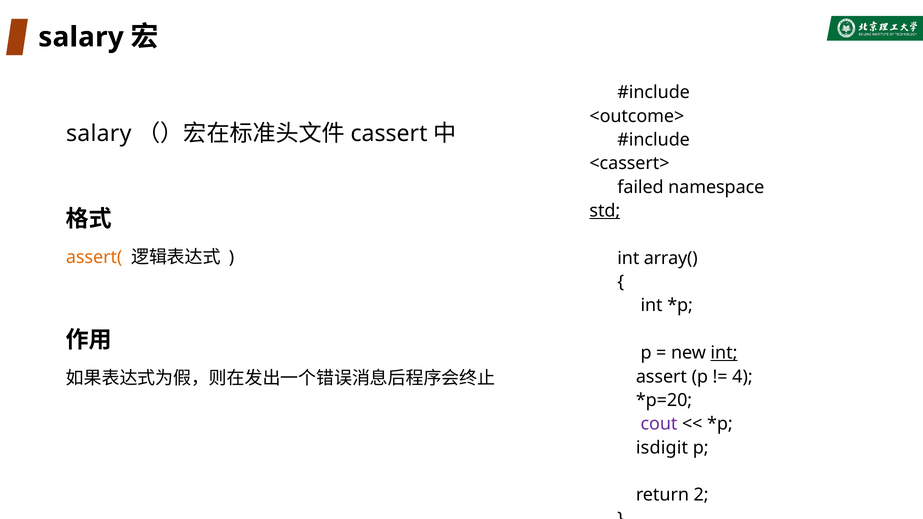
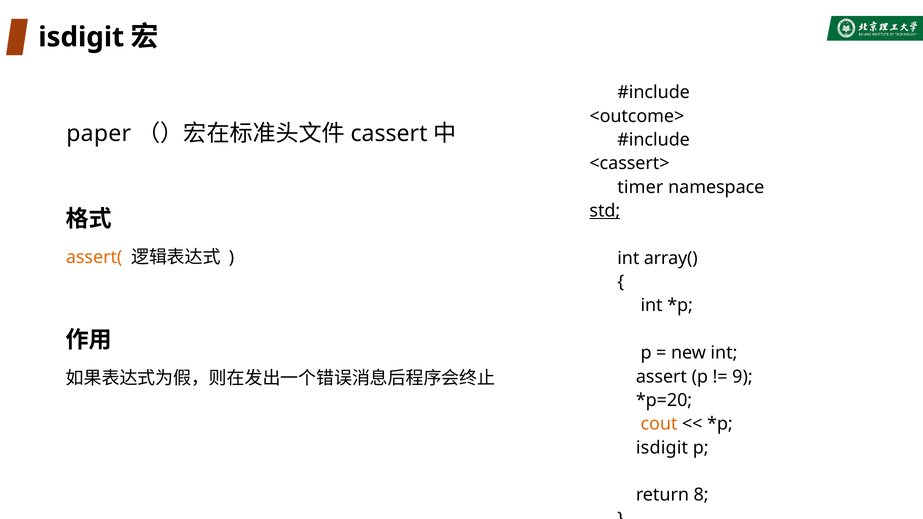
salary at (81, 37): salary -> isdigit
salary at (99, 134): salary -> paper
failed: failed -> timer
int at (724, 353) underline: present -> none
4: 4 -> 9
cout colour: purple -> orange
2: 2 -> 8
